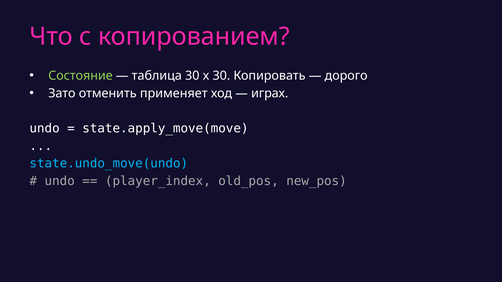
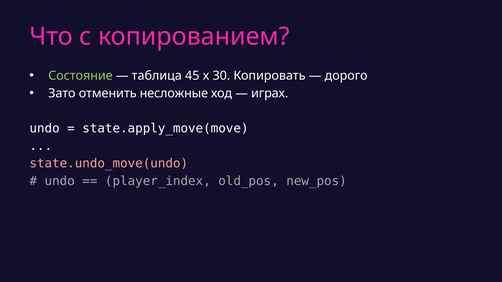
таблица 30: 30 -> 45
применяет: применяет -> несложные
state.undo_move(undo colour: light blue -> pink
